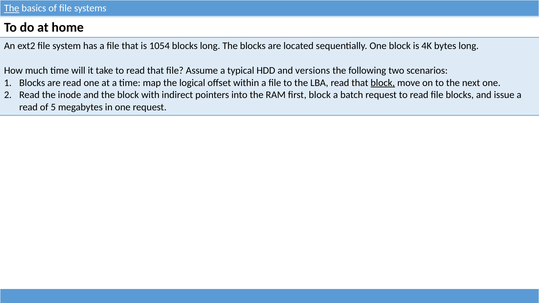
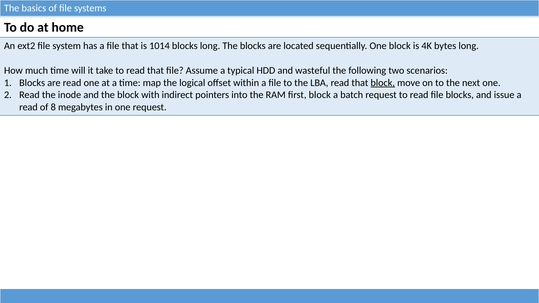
The at (12, 8) underline: present -> none
1054: 1054 -> 1014
versions: versions -> wasteful
5: 5 -> 8
